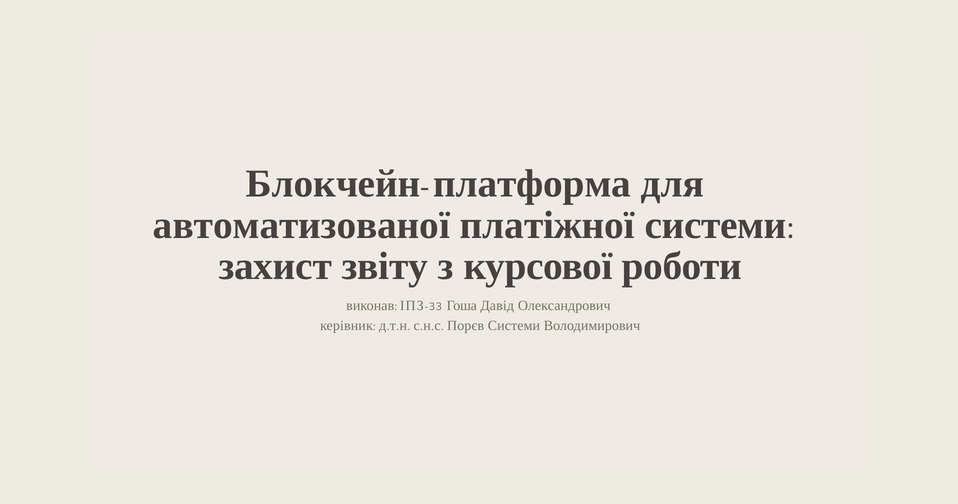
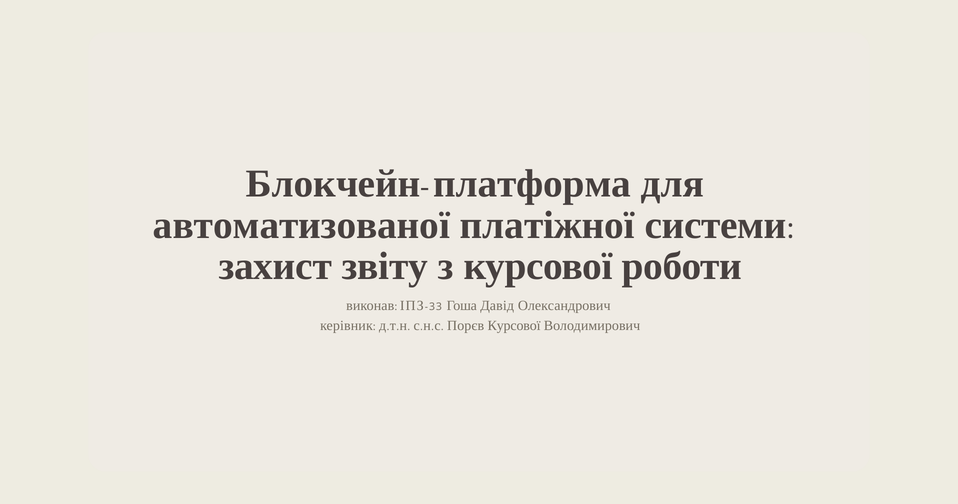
Порєв Системи: Системи -> Курсової
